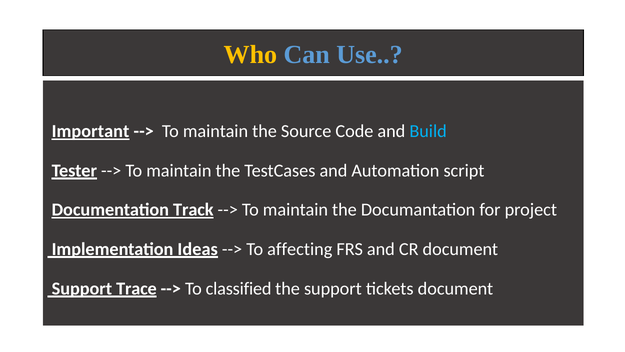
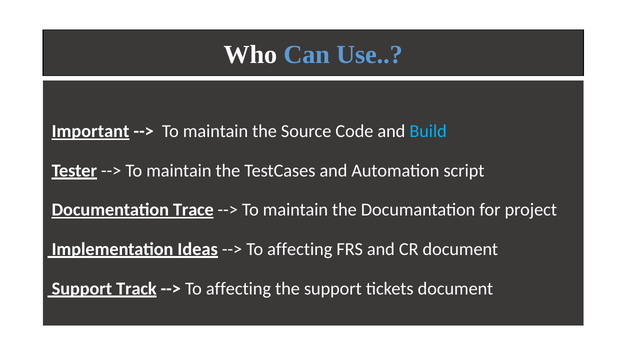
Who colour: yellow -> white
Track: Track -> Trace
Trace: Trace -> Track
classified at (239, 288): classified -> affecting
